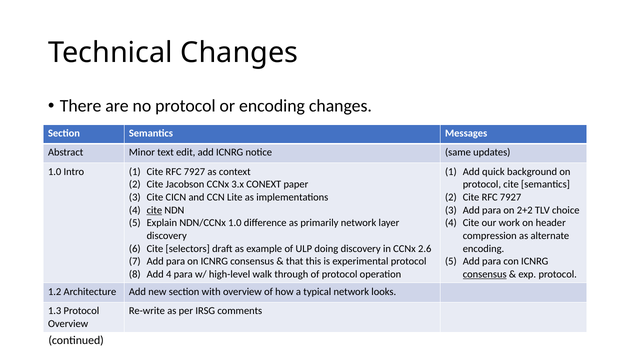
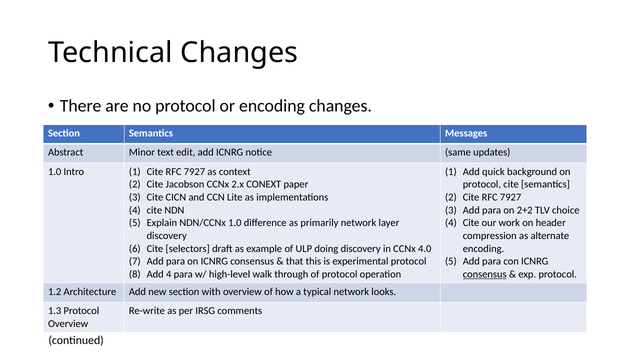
3.x: 3.x -> 2.x
cite at (154, 210) underline: present -> none
2.6: 2.6 -> 4.0
